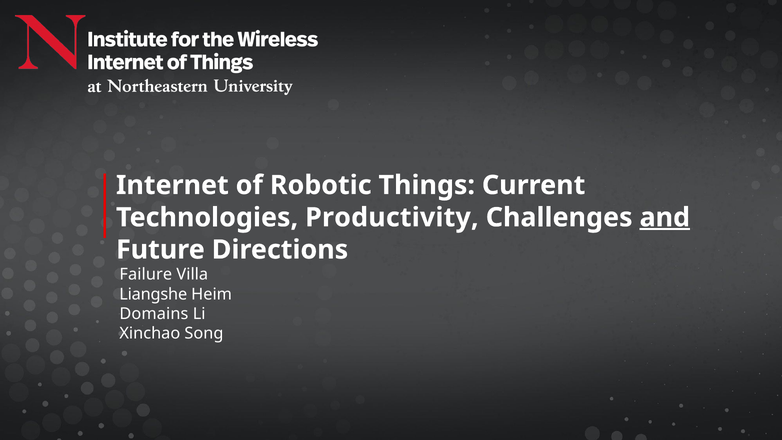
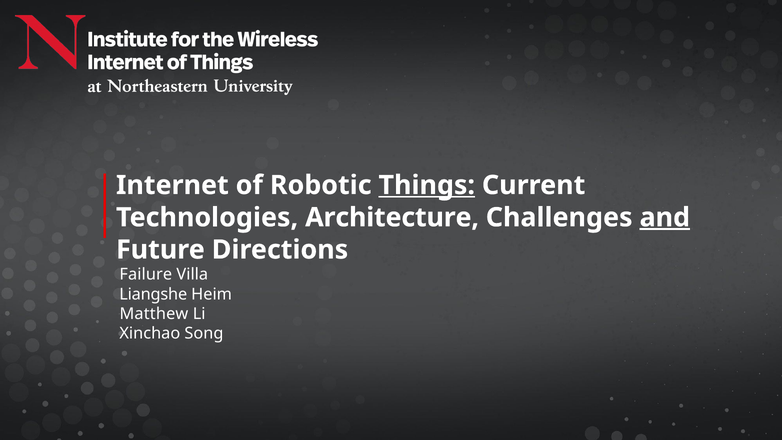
Things underline: none -> present
Productivity: Productivity -> Architecture
Domains: Domains -> Matthew
